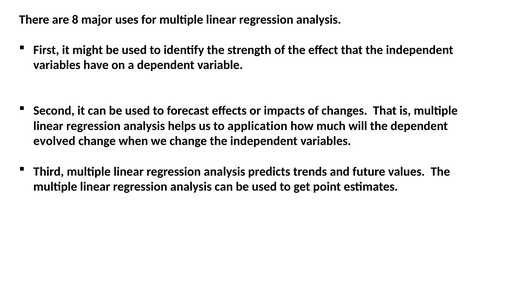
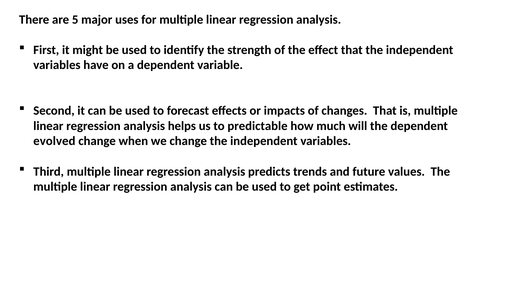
8: 8 -> 5
application: application -> predictable
